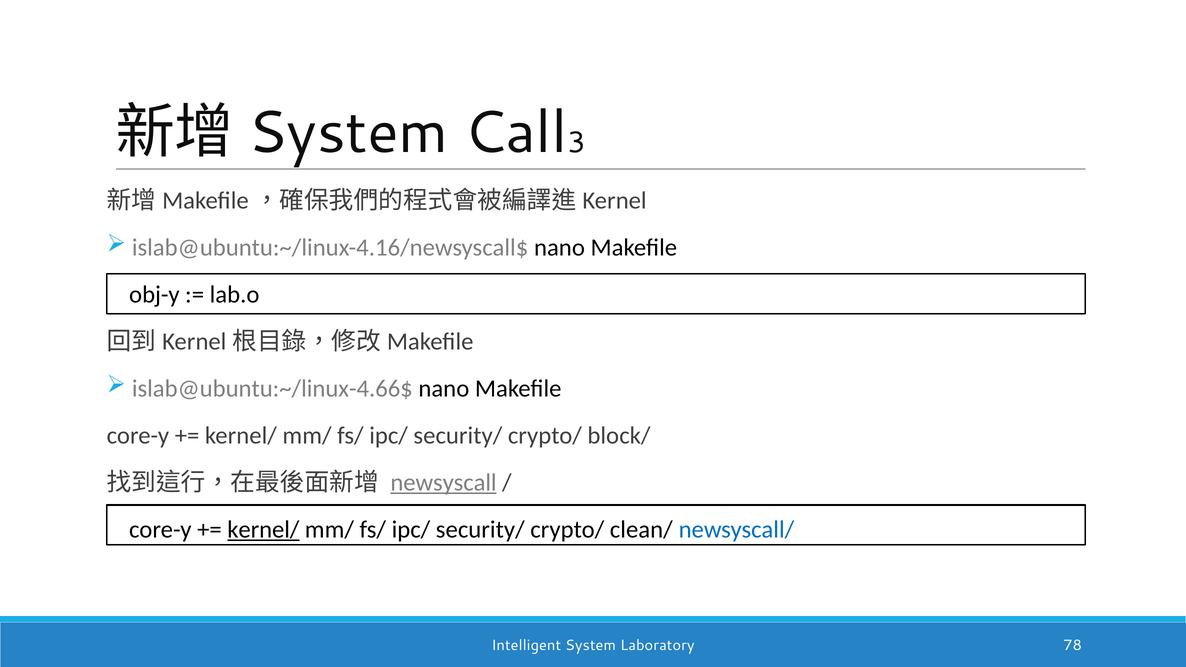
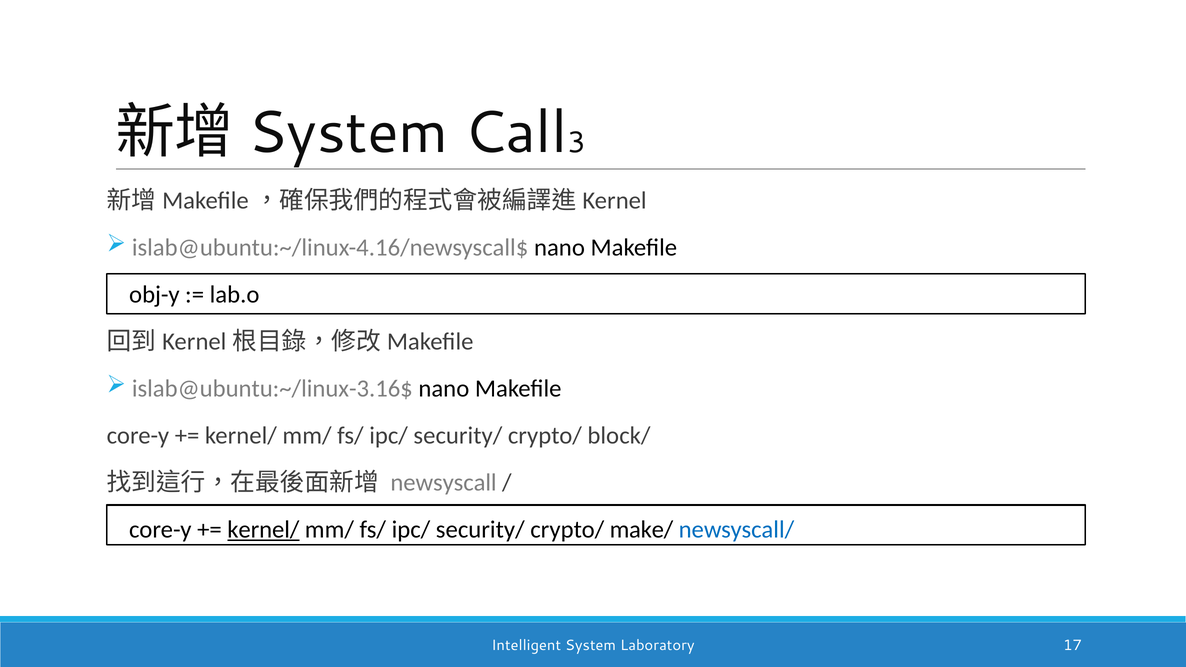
islab@ubuntu:~/linux-4.66$: islab@ubuntu:~/linux-4.66$ -> islab@ubuntu:~/linux-3.16$
newsyscall underline: present -> none
clean/: clean/ -> make/
78: 78 -> 17
